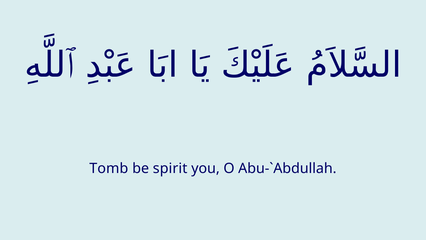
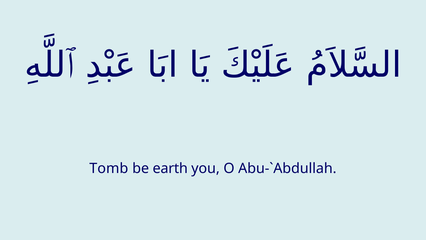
spirit: spirit -> earth
